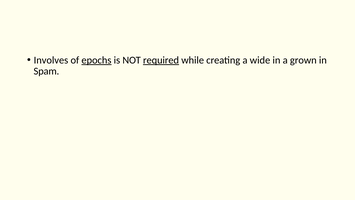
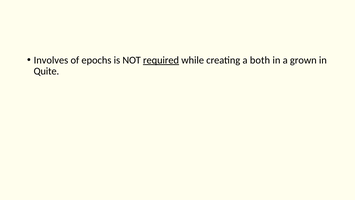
epochs underline: present -> none
wide: wide -> both
Spam: Spam -> Quite
